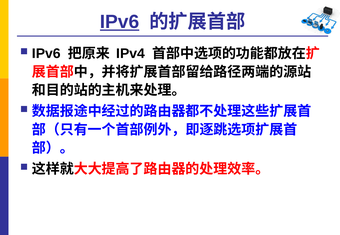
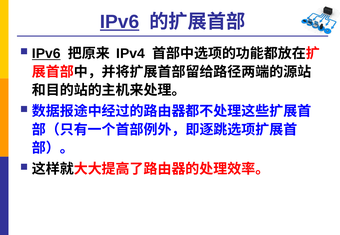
IPv6 at (46, 54) underline: none -> present
